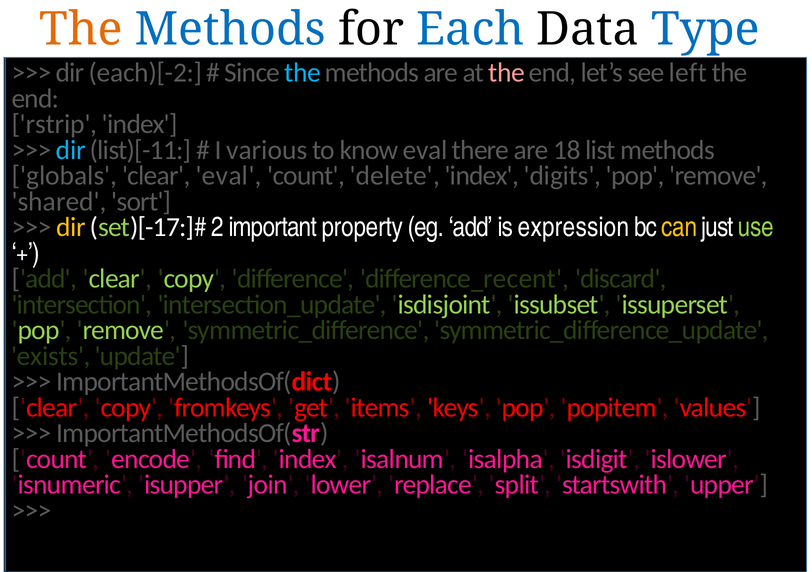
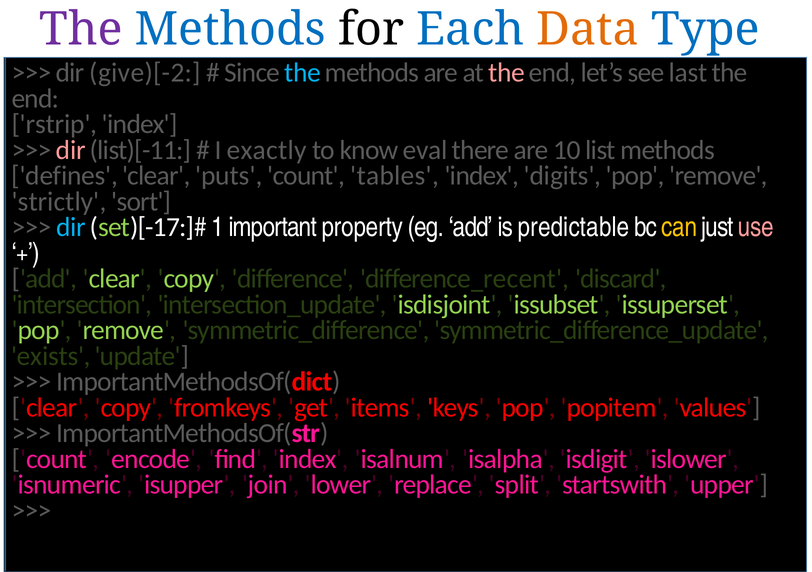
The at (81, 29) colour: orange -> purple
Data colour: black -> orange
each)[-2: each)[-2 -> give)[-2
left: left -> last
dir at (71, 150) colour: light blue -> pink
various: various -> exactly
18: 18 -> 10
globals: globals -> defines
clear eval: eval -> puts
delete: delete -> tables
shared: shared -> strictly
dir at (71, 227) colour: yellow -> light blue
2: 2 -> 1
expression: expression -> predictable
use colour: light green -> pink
